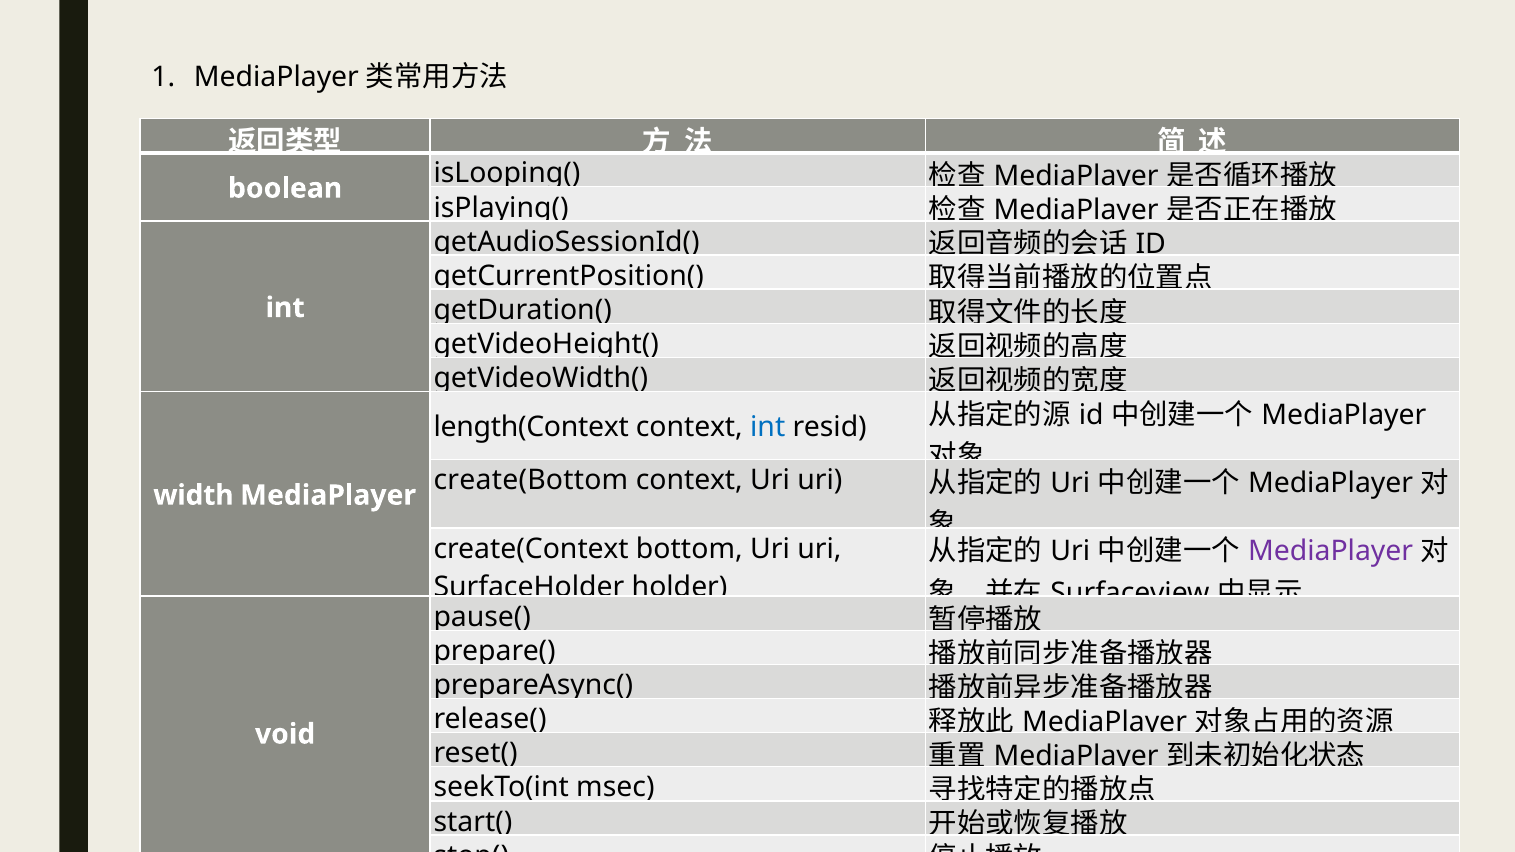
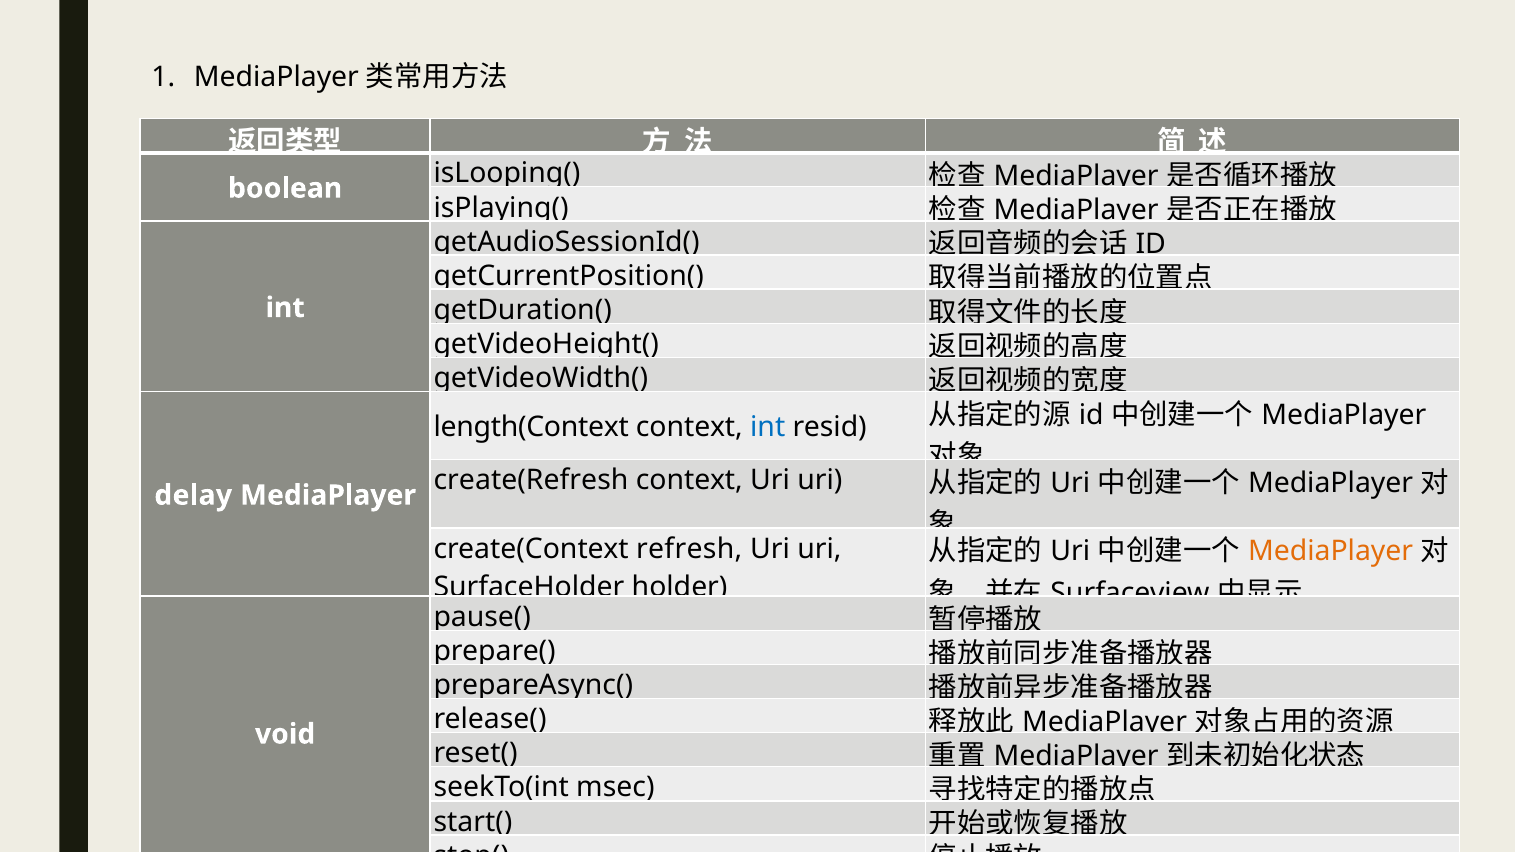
create(Bottom: create(Bottom -> create(Refresh
width: width -> delay
MediaPlayer at (1331, 552) colour: purple -> orange
bottom: bottom -> refresh
